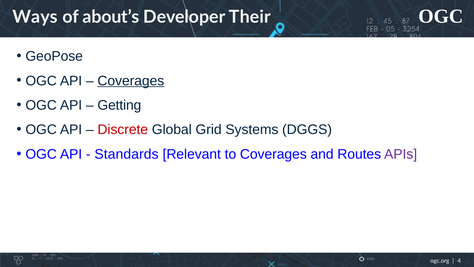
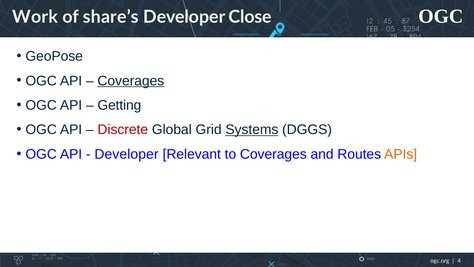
Ways: Ways -> Work
about’s: about’s -> share’s
Their: Their -> Close
Systems underline: none -> present
Standards at (127, 154): Standards -> Developer
APIs colour: purple -> orange
